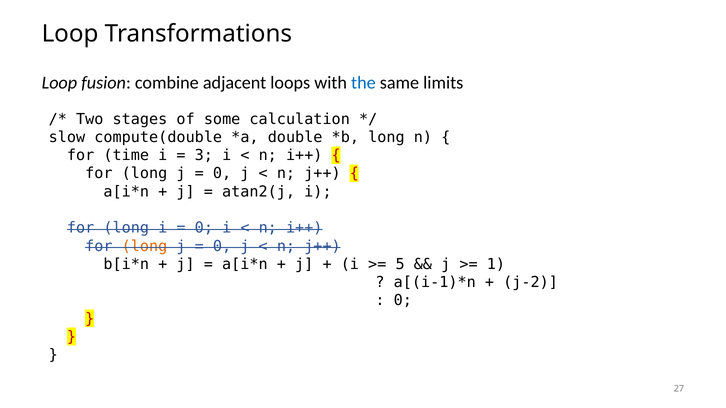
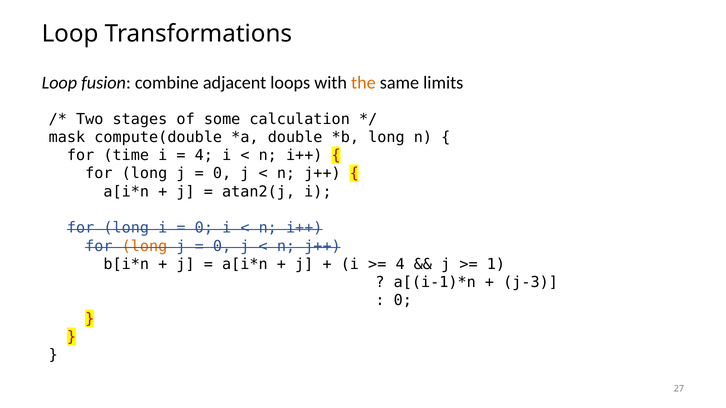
the colour: blue -> orange
slow: slow -> mask
3 at (204, 155): 3 -> 4
5 at (400, 264): 5 -> 4
j-2: j-2 -> j-3
